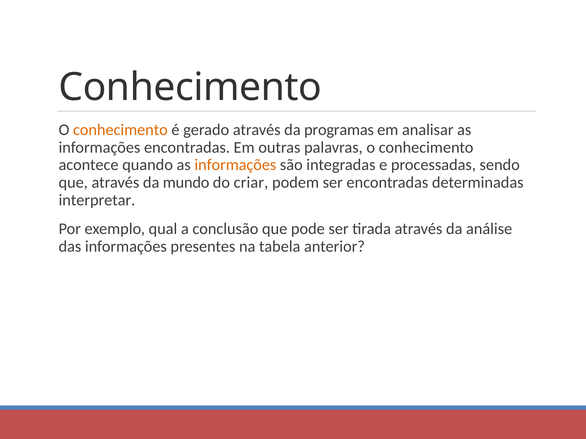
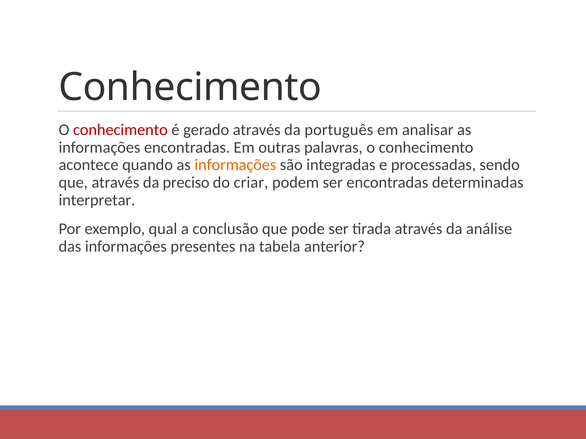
conhecimento at (120, 130) colour: orange -> red
programas: programas -> português
mundo: mundo -> preciso
